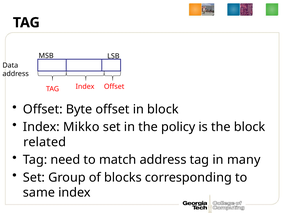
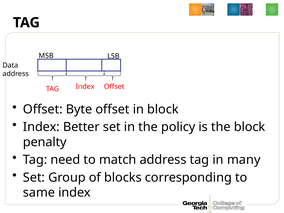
Mikko: Mikko -> Better
related: related -> penalty
